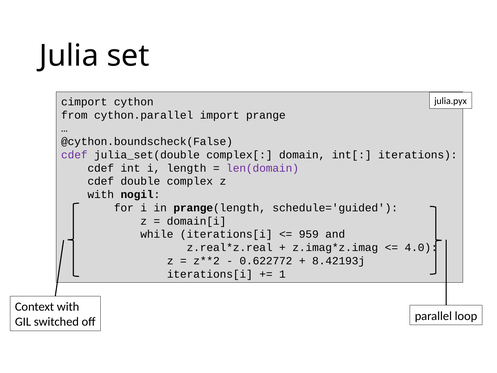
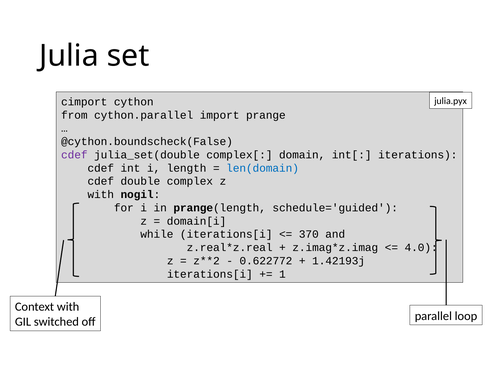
len(domain colour: purple -> blue
959: 959 -> 370
8.42193j: 8.42193j -> 1.42193j
